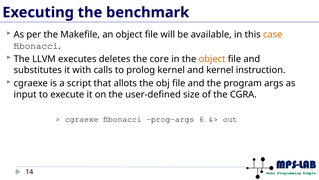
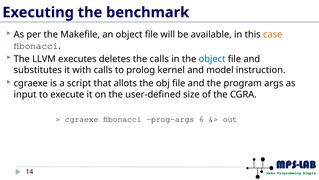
the core: core -> calls
object at (212, 59) colour: orange -> blue
and kernel: kernel -> model
